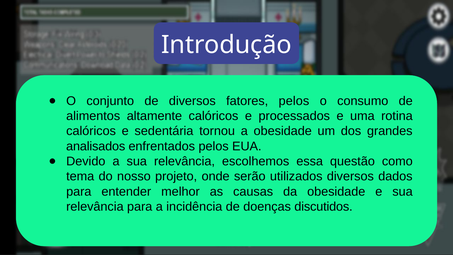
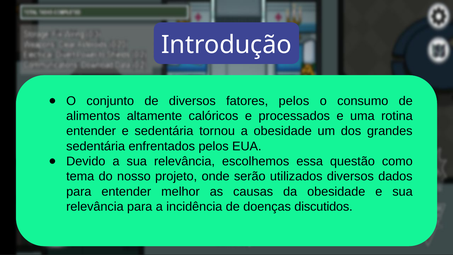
calóricos at (91, 131): calóricos -> entender
analisados at (96, 146): analisados -> sedentária
